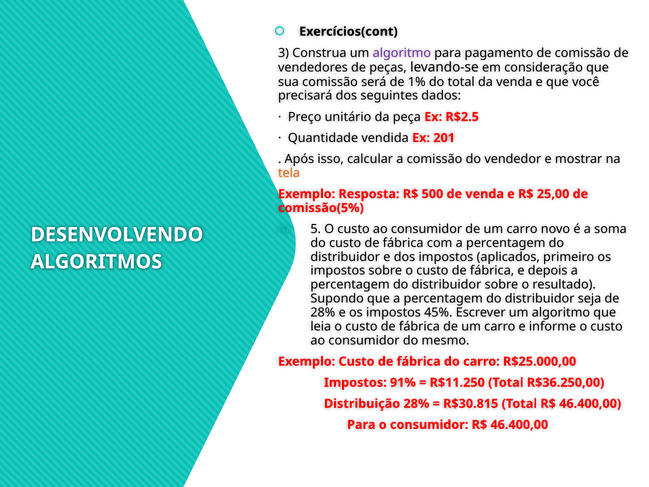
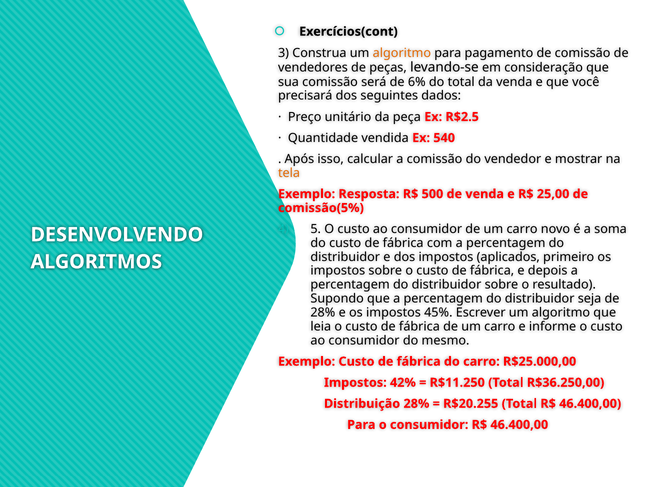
algoritmo at (402, 53) colour: purple -> orange
1%: 1% -> 6%
201: 201 -> 540
91%: 91% -> 42%
R$30.815: R$30.815 -> R$20.255
